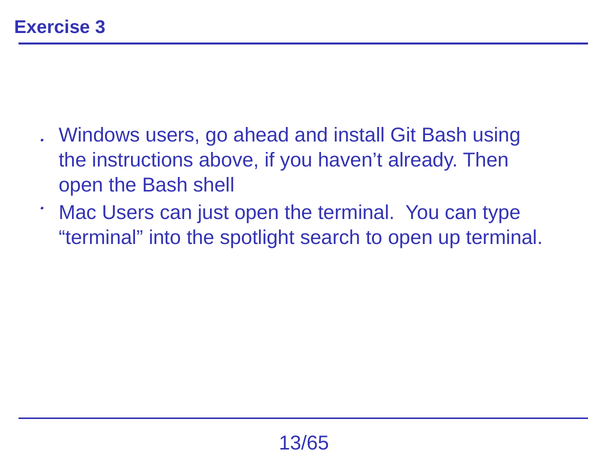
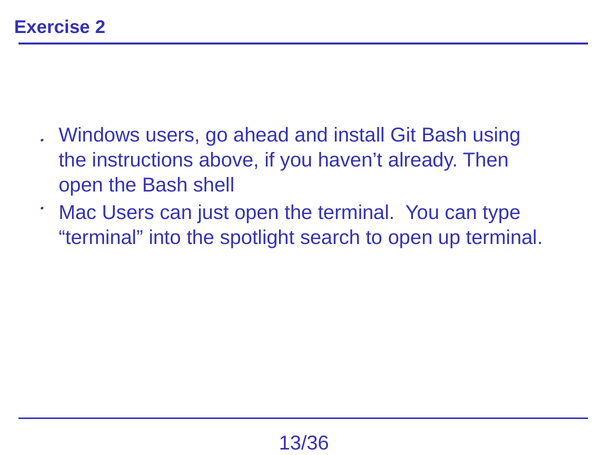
3: 3 -> 2
13/65: 13/65 -> 13/36
